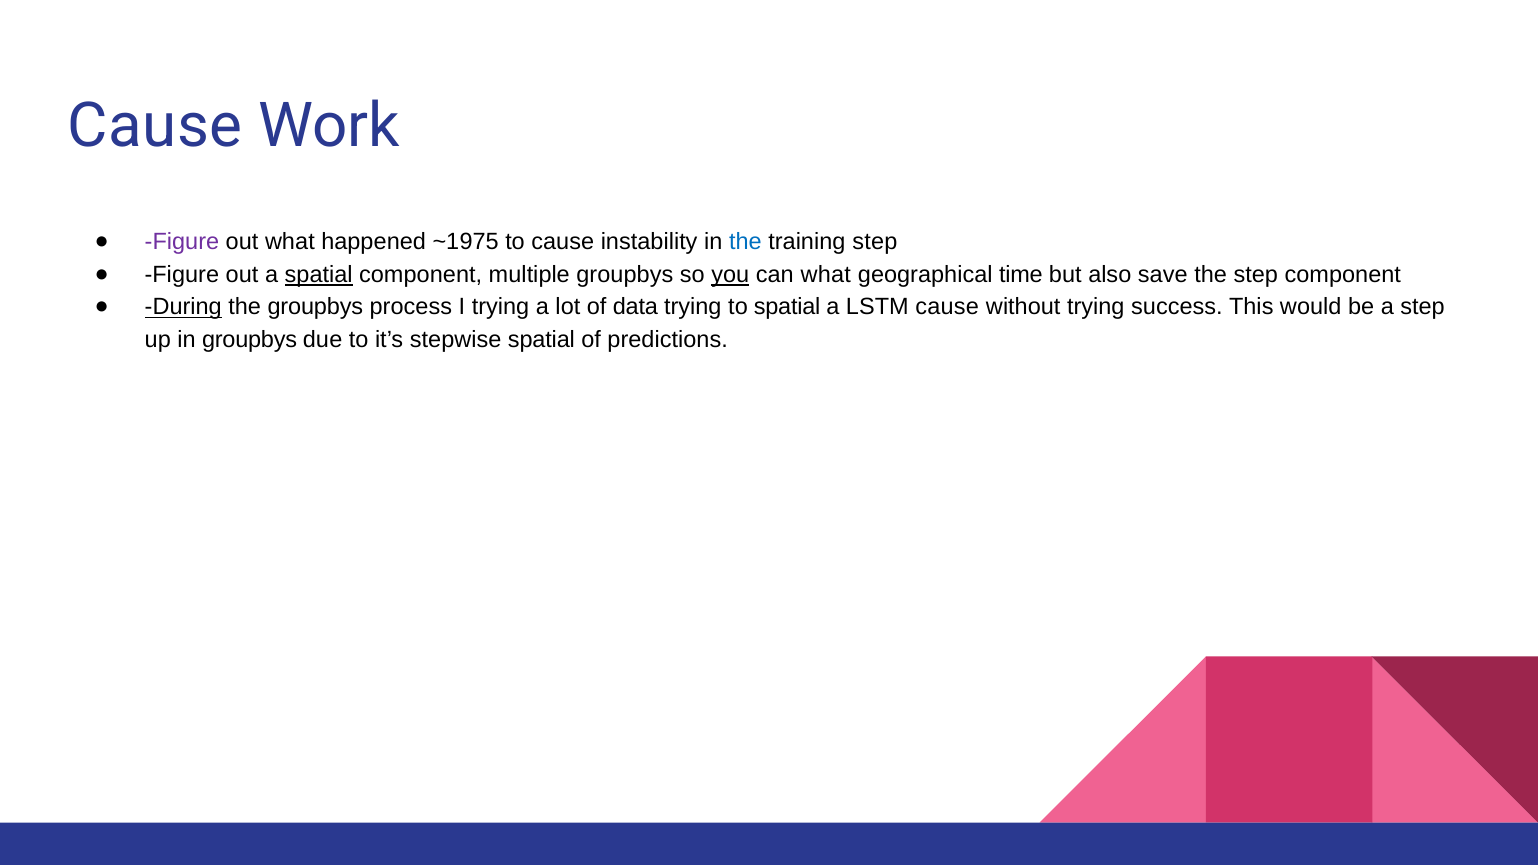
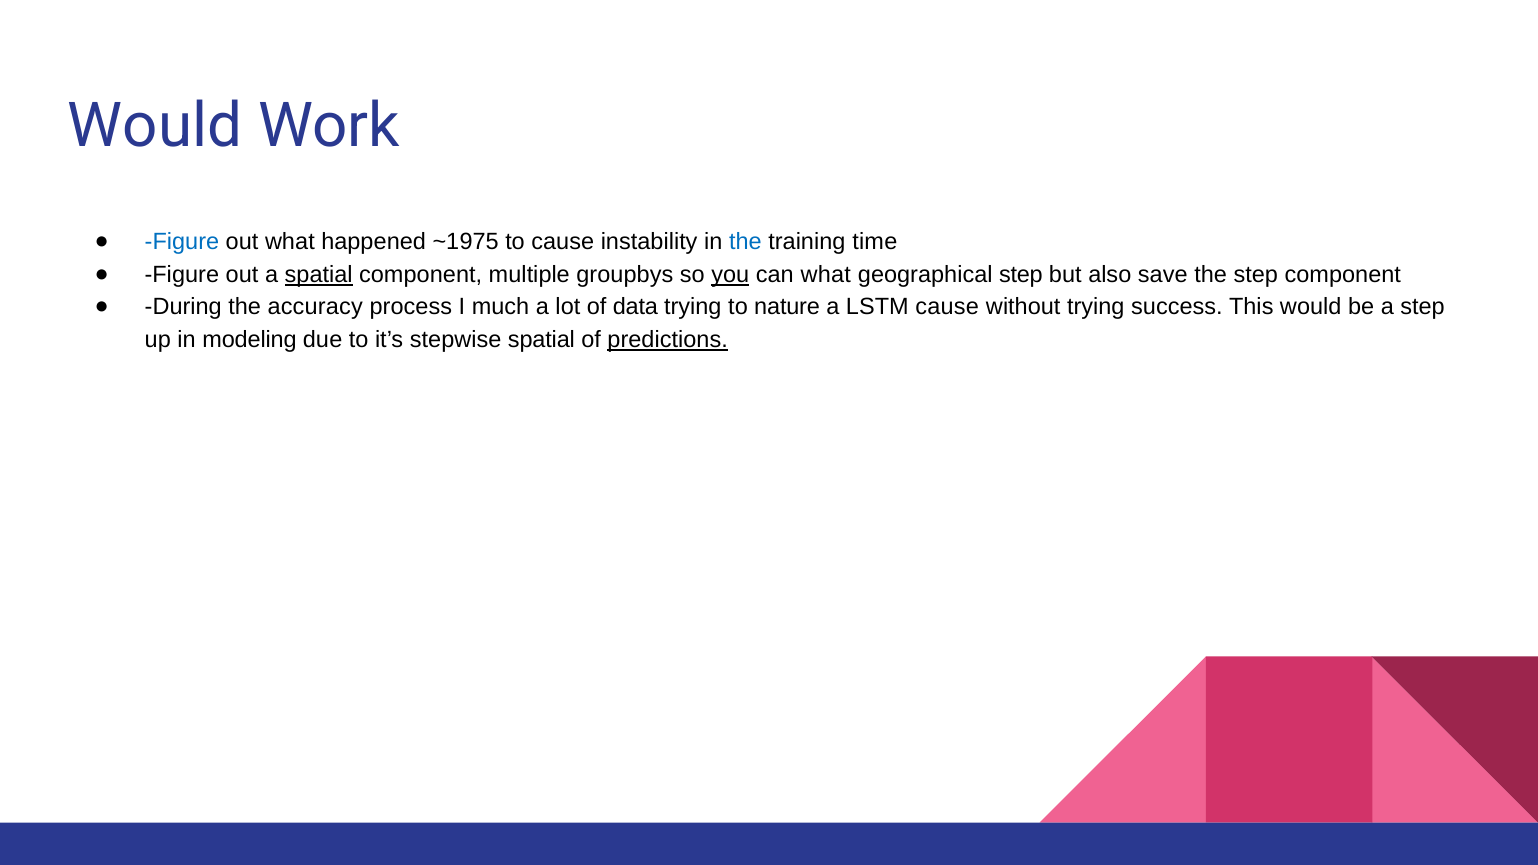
Cause at (155, 126): Cause -> Would
Figure at (182, 242) colour: purple -> blue
training step: step -> time
geographical time: time -> step
During underline: present -> none
the groupbys: groupbys -> accuracy
I trying: trying -> much
to spatial: spatial -> nature
in groupbys: groupbys -> modeling
predictions underline: none -> present
